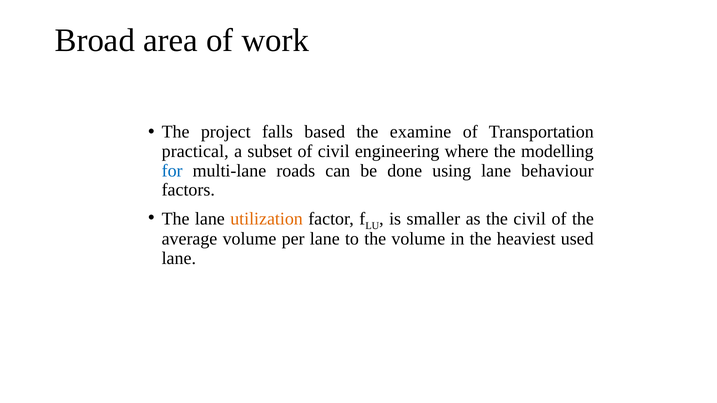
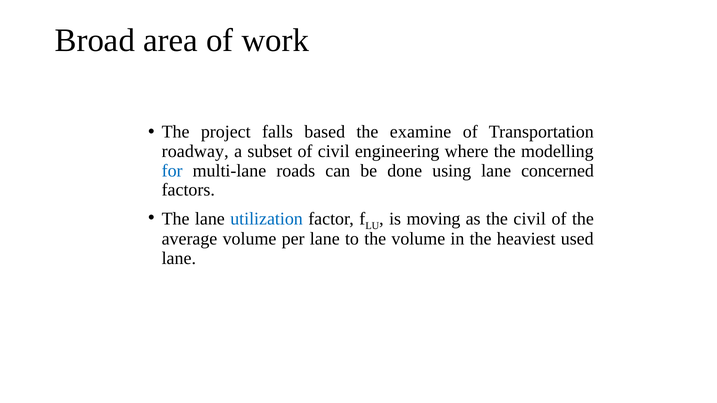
practical: practical -> roadway
behaviour: behaviour -> concerned
utilization colour: orange -> blue
smaller: smaller -> moving
